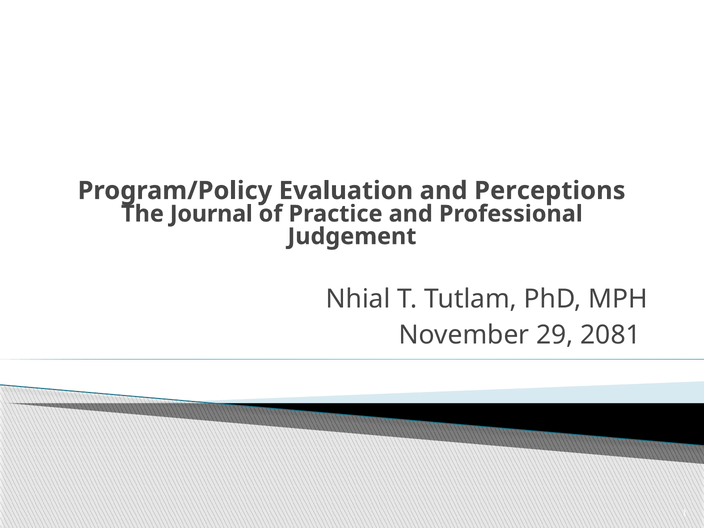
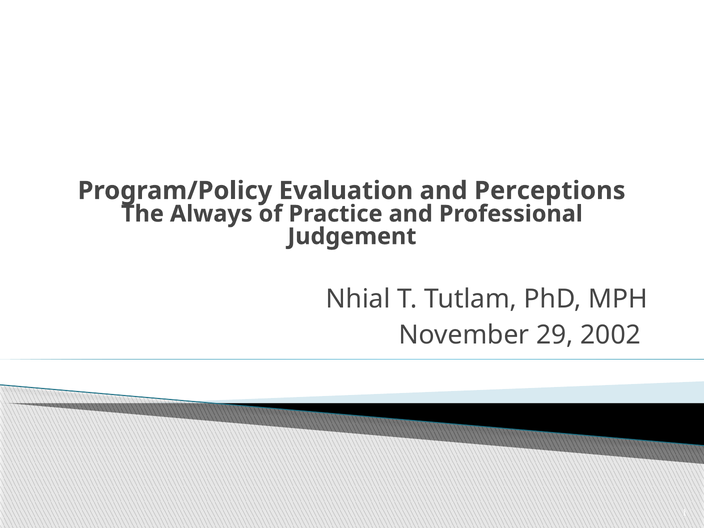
Journal: Journal -> Always
2081: 2081 -> 2002
